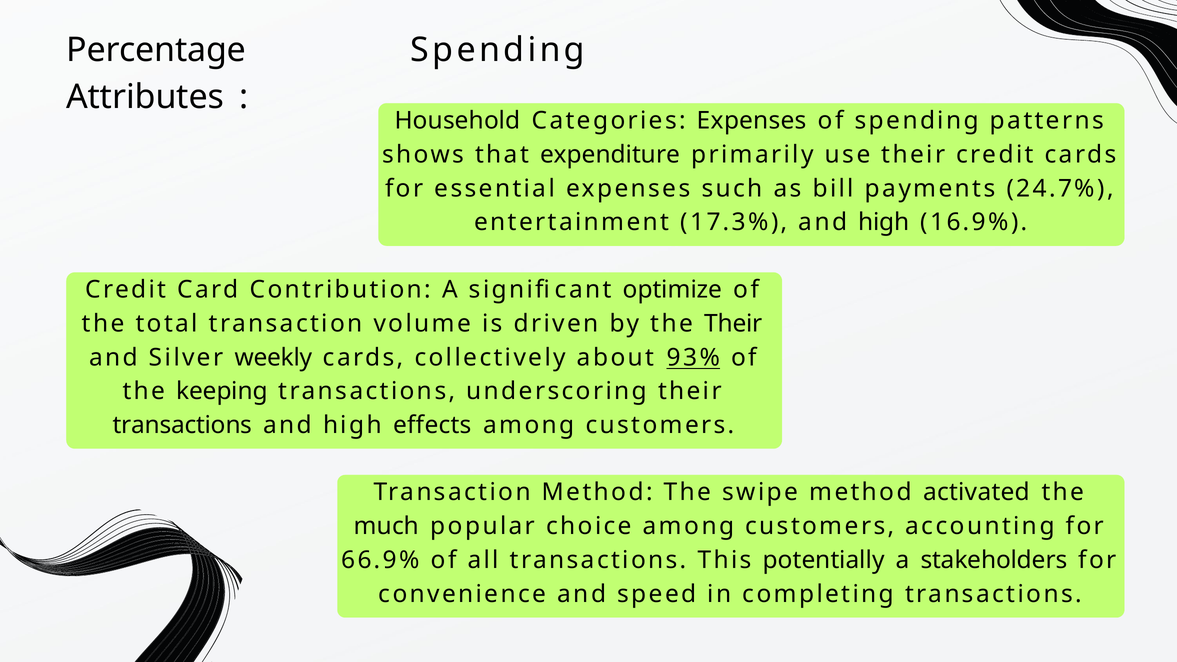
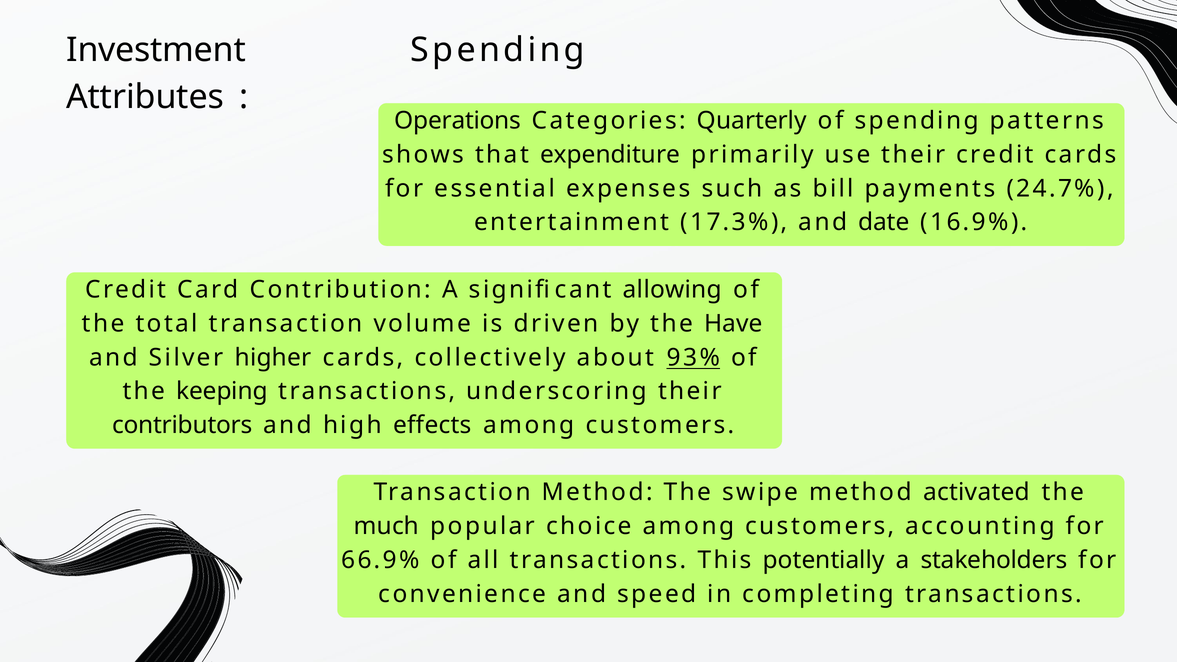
Percentage: Percentage -> Investment
Household: Household -> Operations
Categories Expenses: Expenses -> Quarterly
17.3% and high: high -> date
optimize: optimize -> allowing
the Their: Their -> Have
weekly: weekly -> higher
transactions at (182, 425): transactions -> contributors
